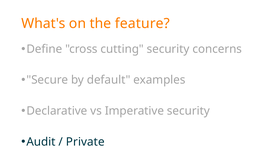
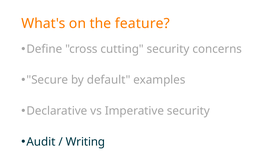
Private: Private -> Writing
